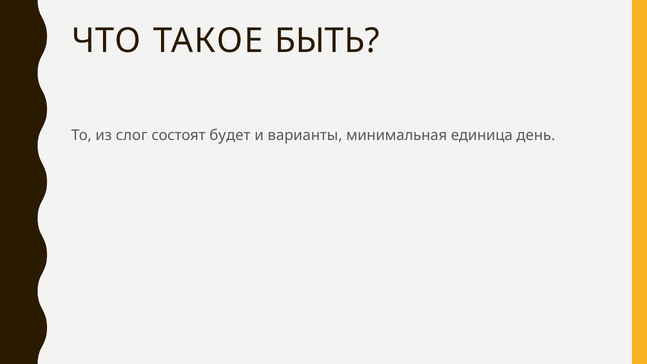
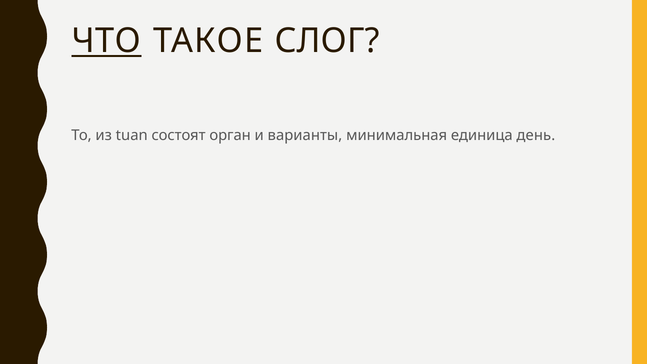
ЧТО underline: none -> present
БЫТЬ: БЫТЬ -> СЛОГ
слог: слог -> tuan
будет: будет -> орган
